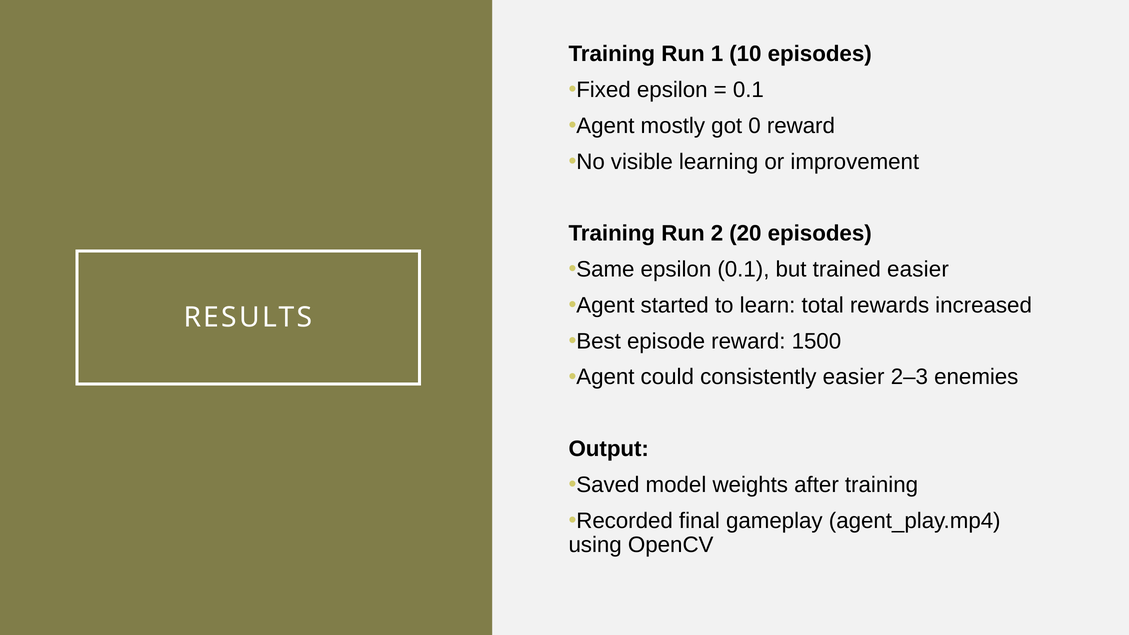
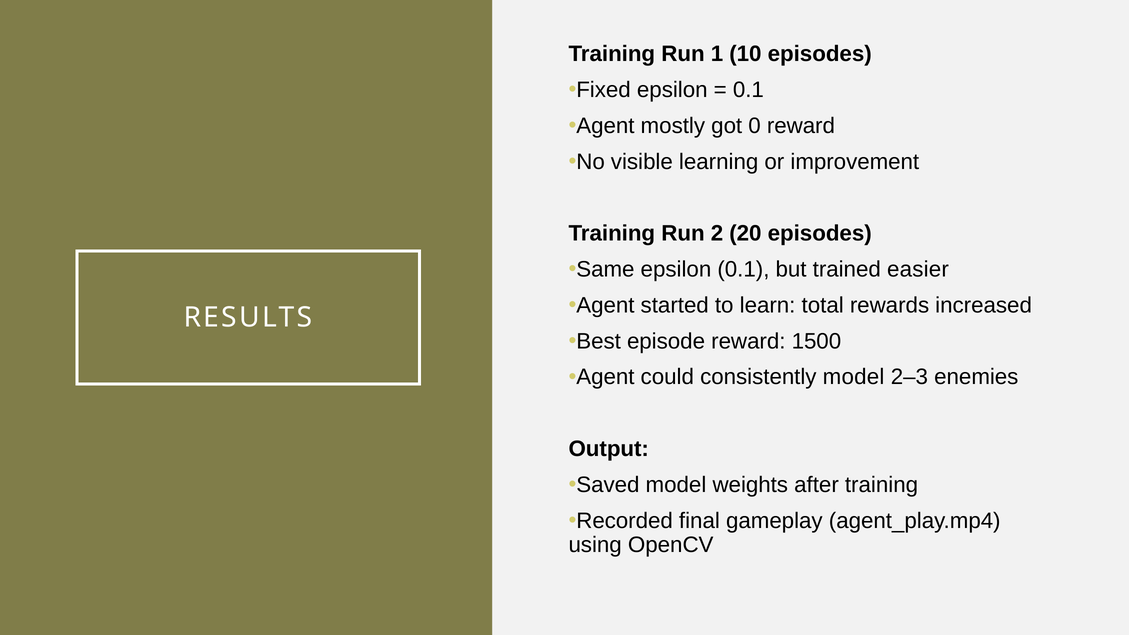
consistently easier: easier -> model
